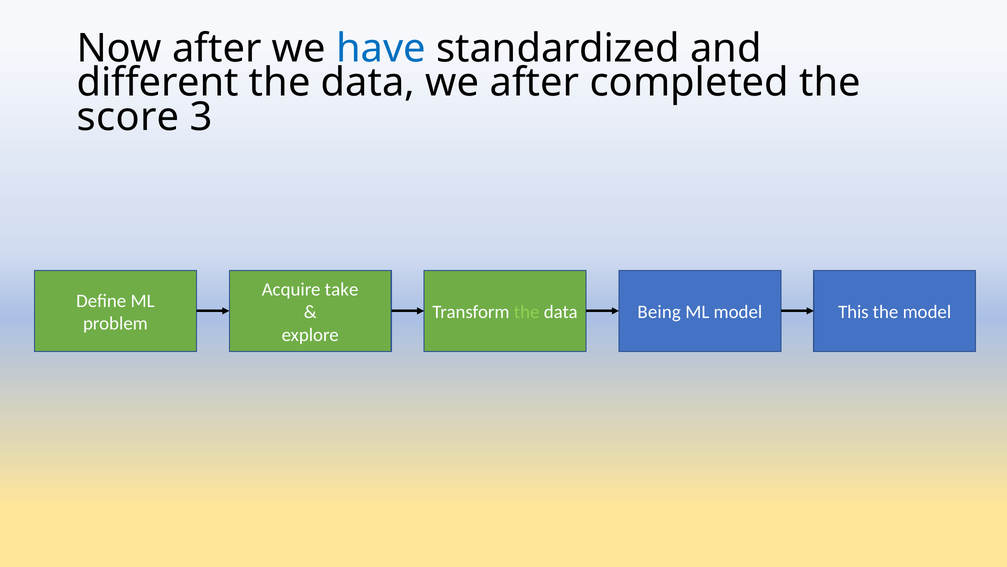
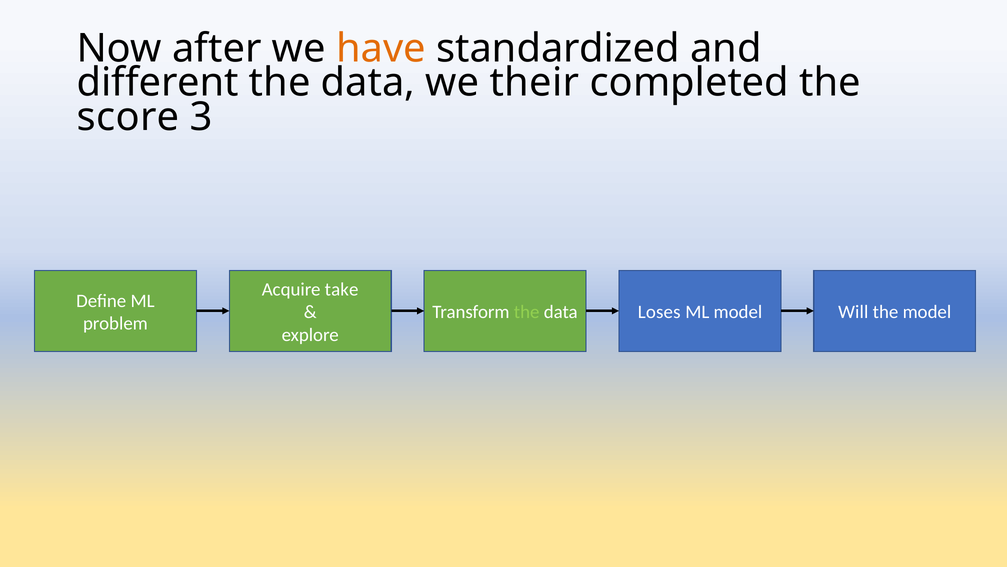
have colour: blue -> orange
we after: after -> their
Being: Being -> Loses
This: This -> Will
